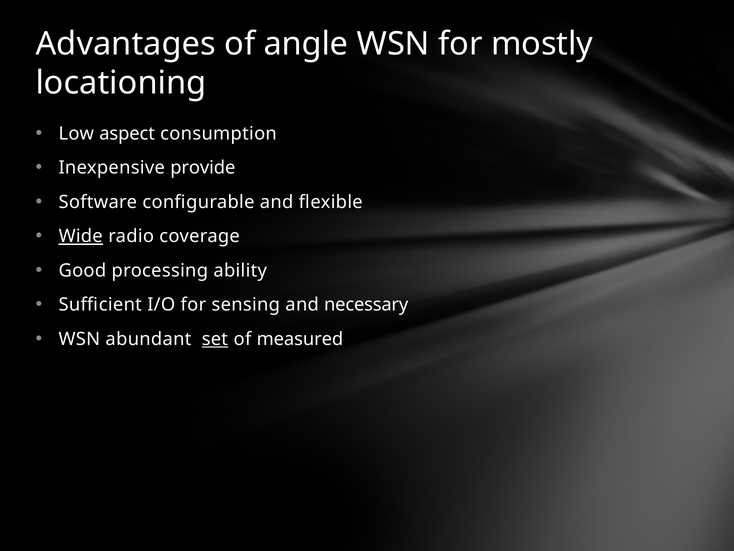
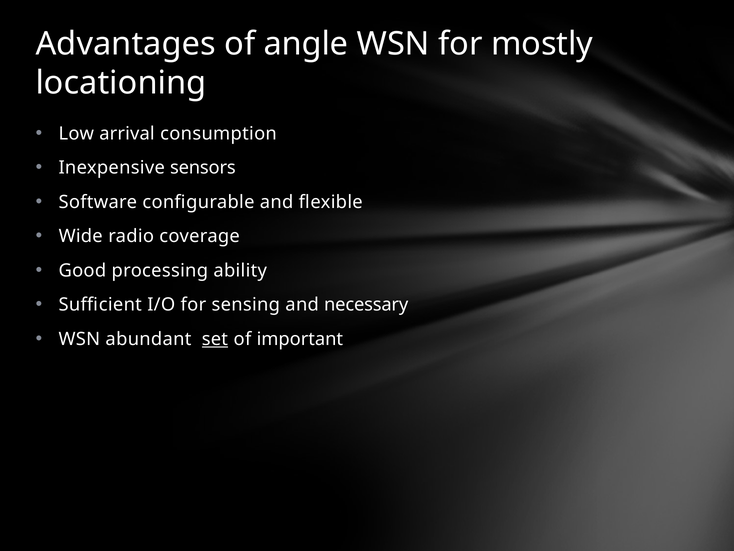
aspect: aspect -> arrival
provide: provide -> sensors
Wide underline: present -> none
measured: measured -> important
